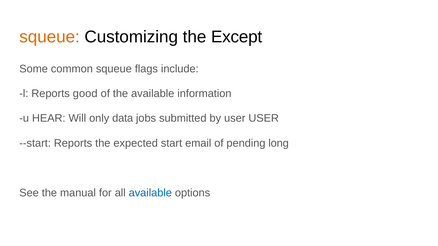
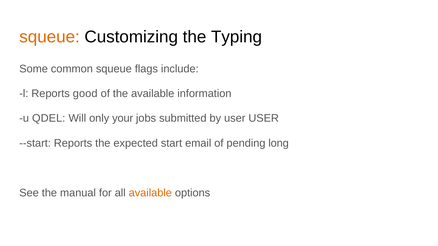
Except: Except -> Typing
HEAR: HEAR -> QDEL
data: data -> your
available at (150, 193) colour: blue -> orange
